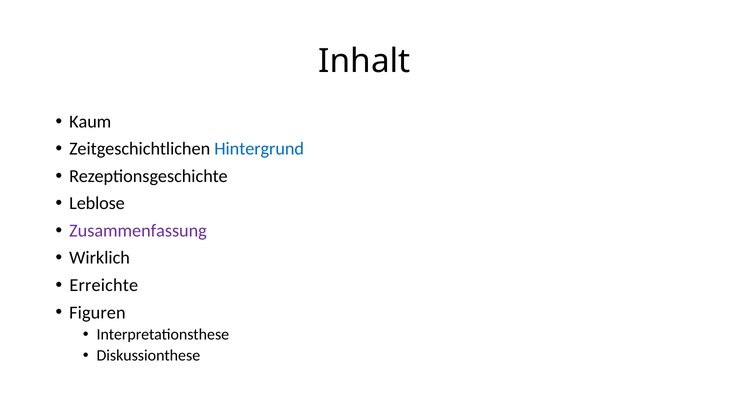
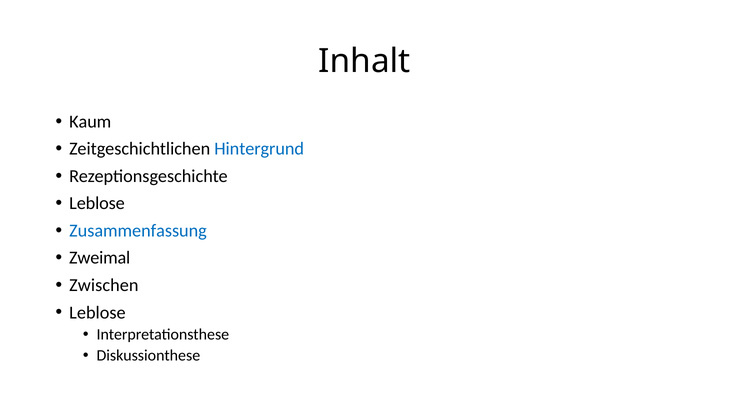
Zusammenfassung colour: purple -> blue
Wirklich: Wirklich -> Zweimal
Erreichte: Erreichte -> Zwischen
Figuren at (97, 313): Figuren -> Leblose
